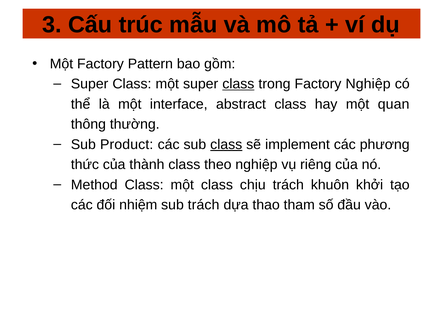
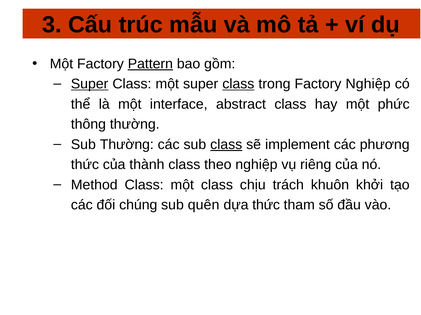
Pattern underline: none -> present
Super at (90, 84) underline: none -> present
quan: quan -> phức
Sub Product: Product -> Thường
nhiệm: nhiệm -> chúng
sub trách: trách -> quên
dựa thao: thao -> thức
